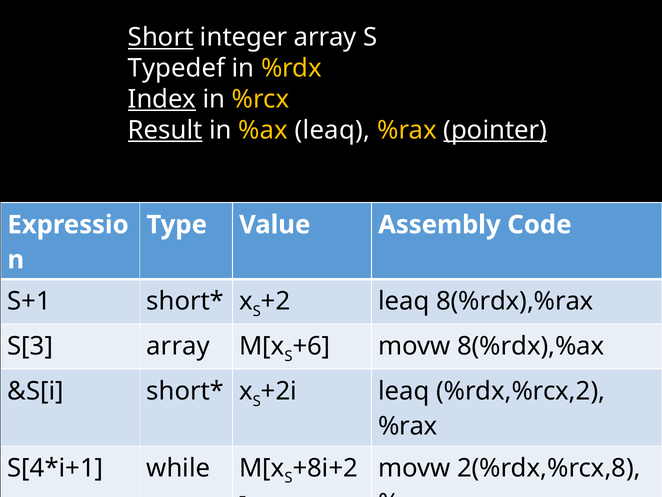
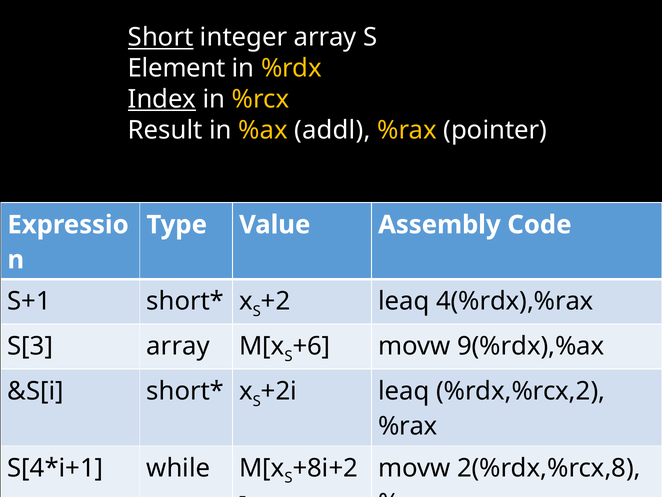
Typedef: Typedef -> Element
Result underline: present -> none
%ax leaq: leaq -> addl
pointer underline: present -> none
8(%rdx),%rax: 8(%rdx),%rax -> 4(%rdx),%rax
8(%rdx),%ax: 8(%rdx),%ax -> 9(%rdx),%ax
